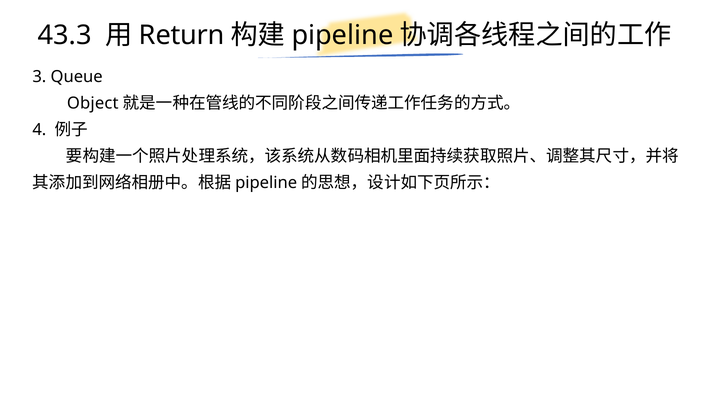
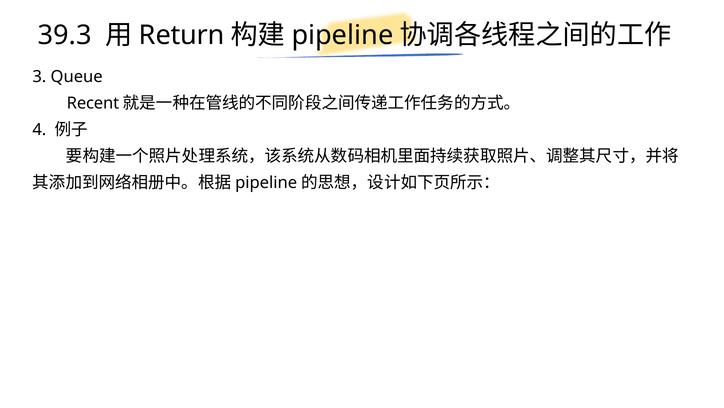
43.3: 43.3 -> 39.3
Object: Object -> Recent
